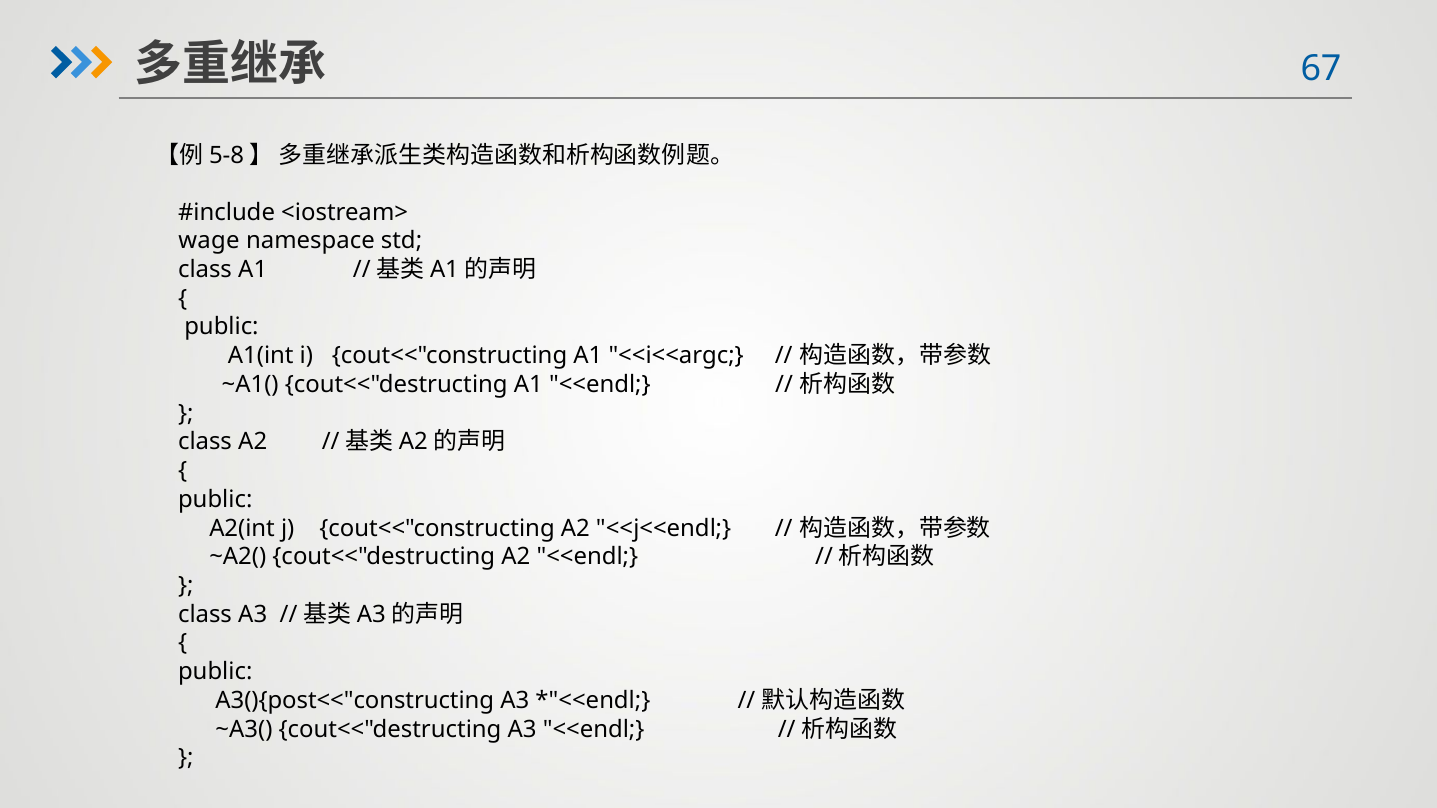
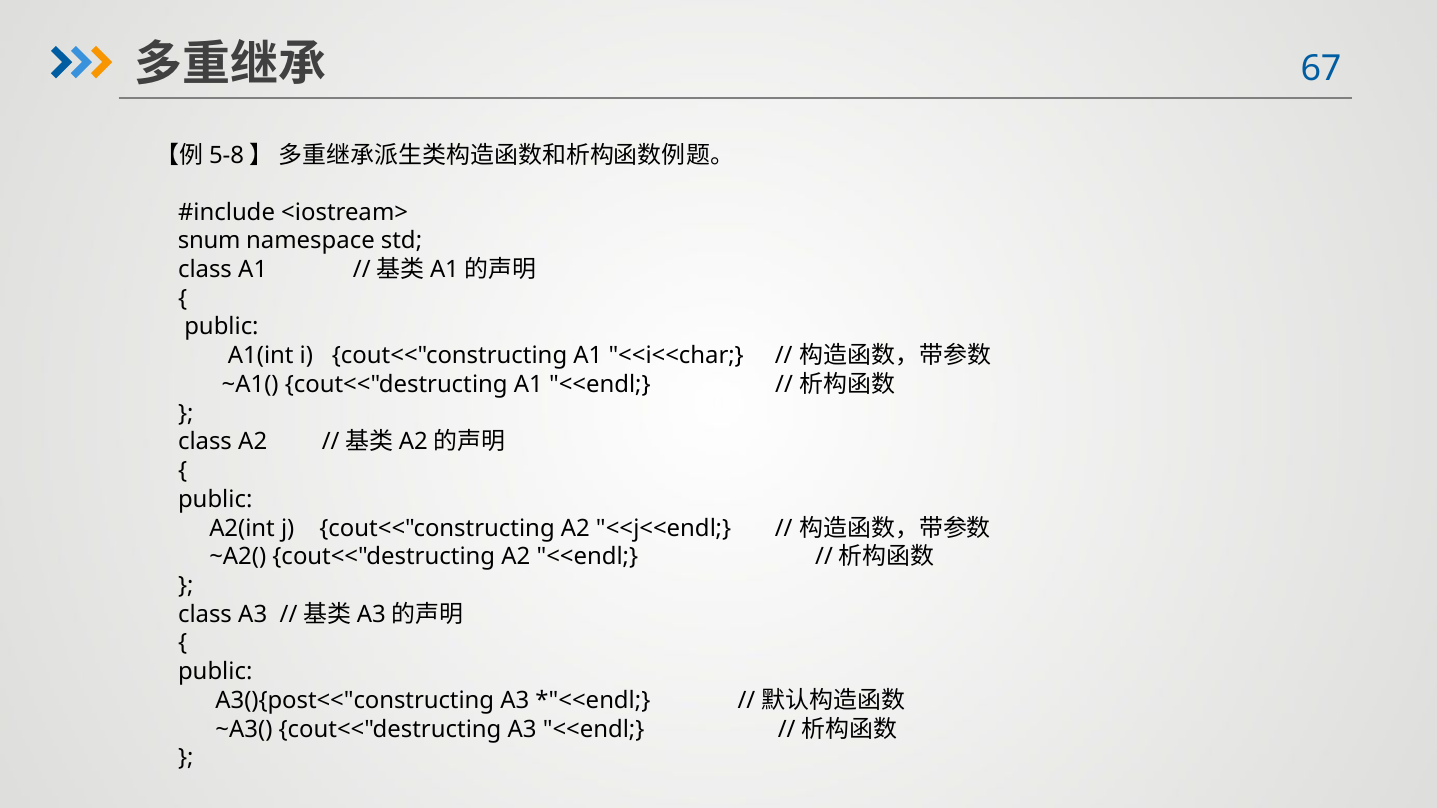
wage: wage -> snum
<<i<<argc: <<i<<argc -> <<i<<char
